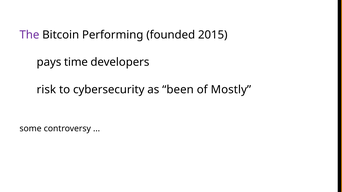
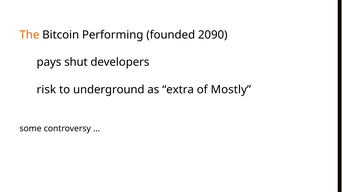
The colour: purple -> orange
2015: 2015 -> 2090
time: time -> shut
cybersecurity: cybersecurity -> underground
been: been -> extra
